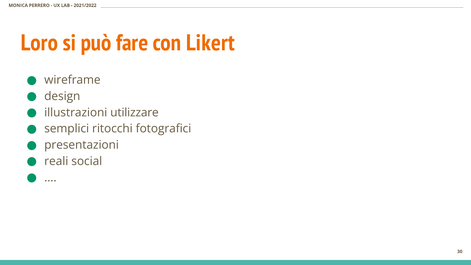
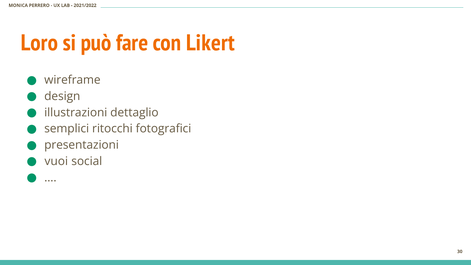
utilizzare: utilizzare -> dettaglio
reali: reali -> vuoi
